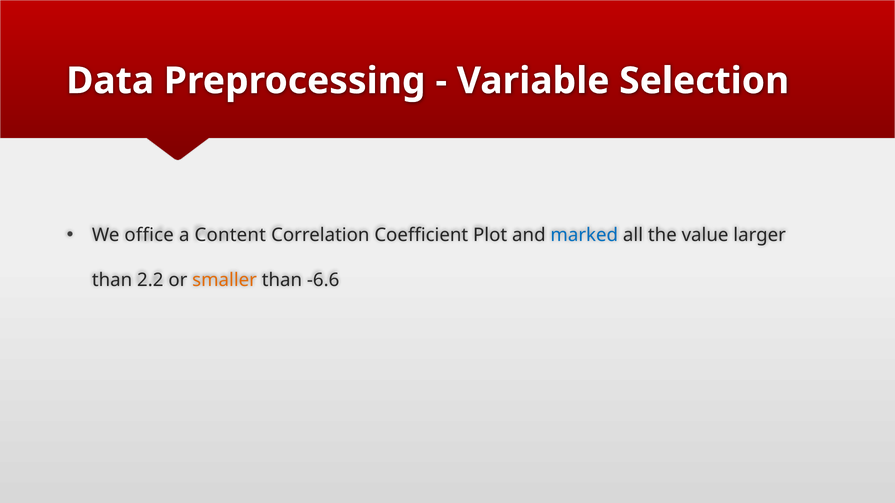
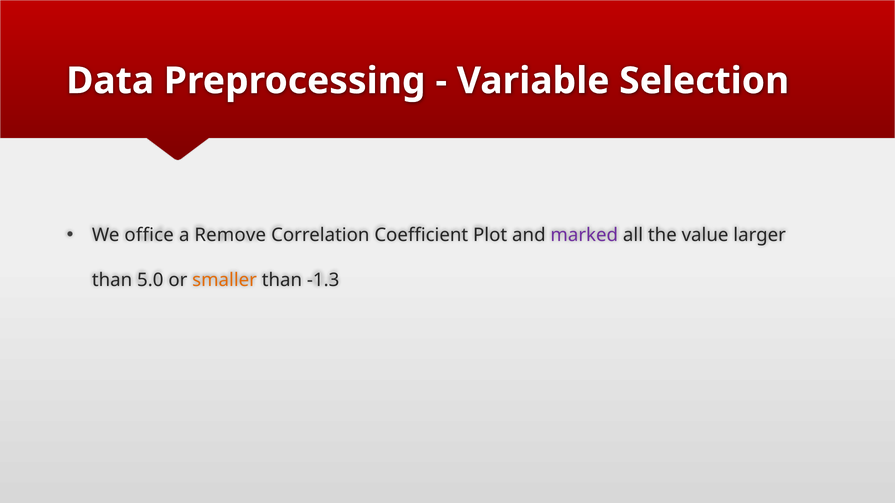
Content: Content -> Remove
marked colour: blue -> purple
2.2: 2.2 -> 5.0
-6.6: -6.6 -> -1.3
